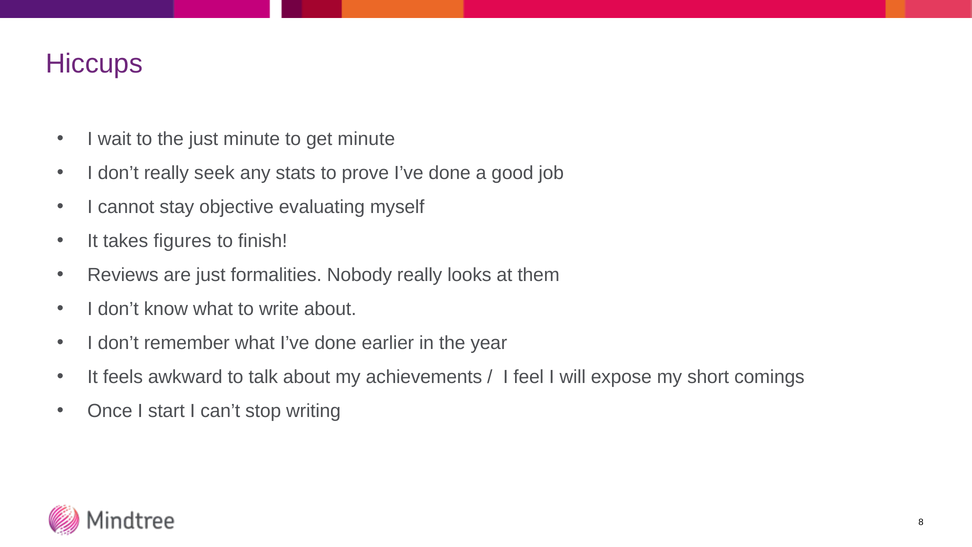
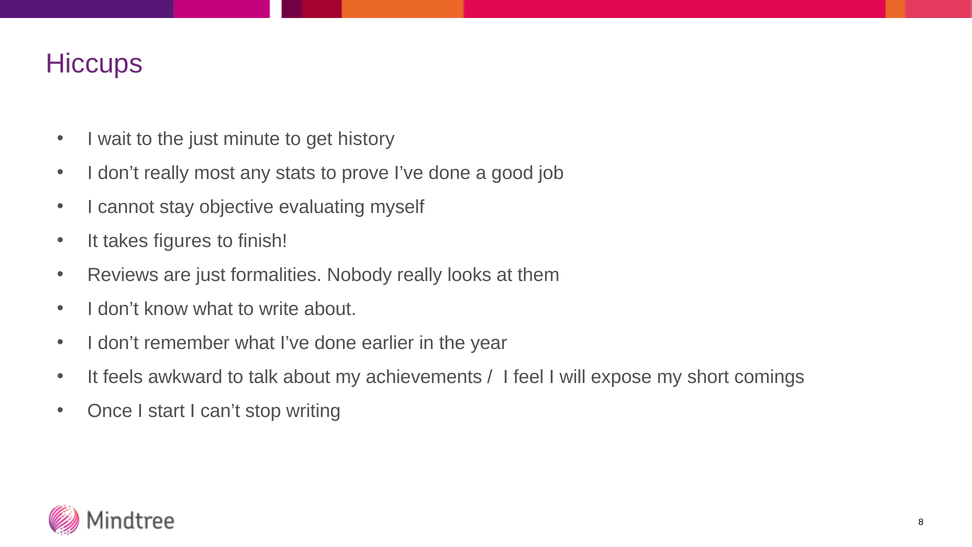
get minute: minute -> history
seek: seek -> most
